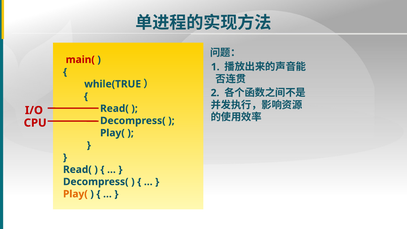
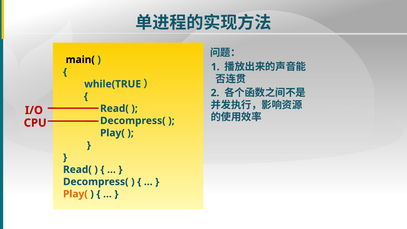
main( colour: red -> black
